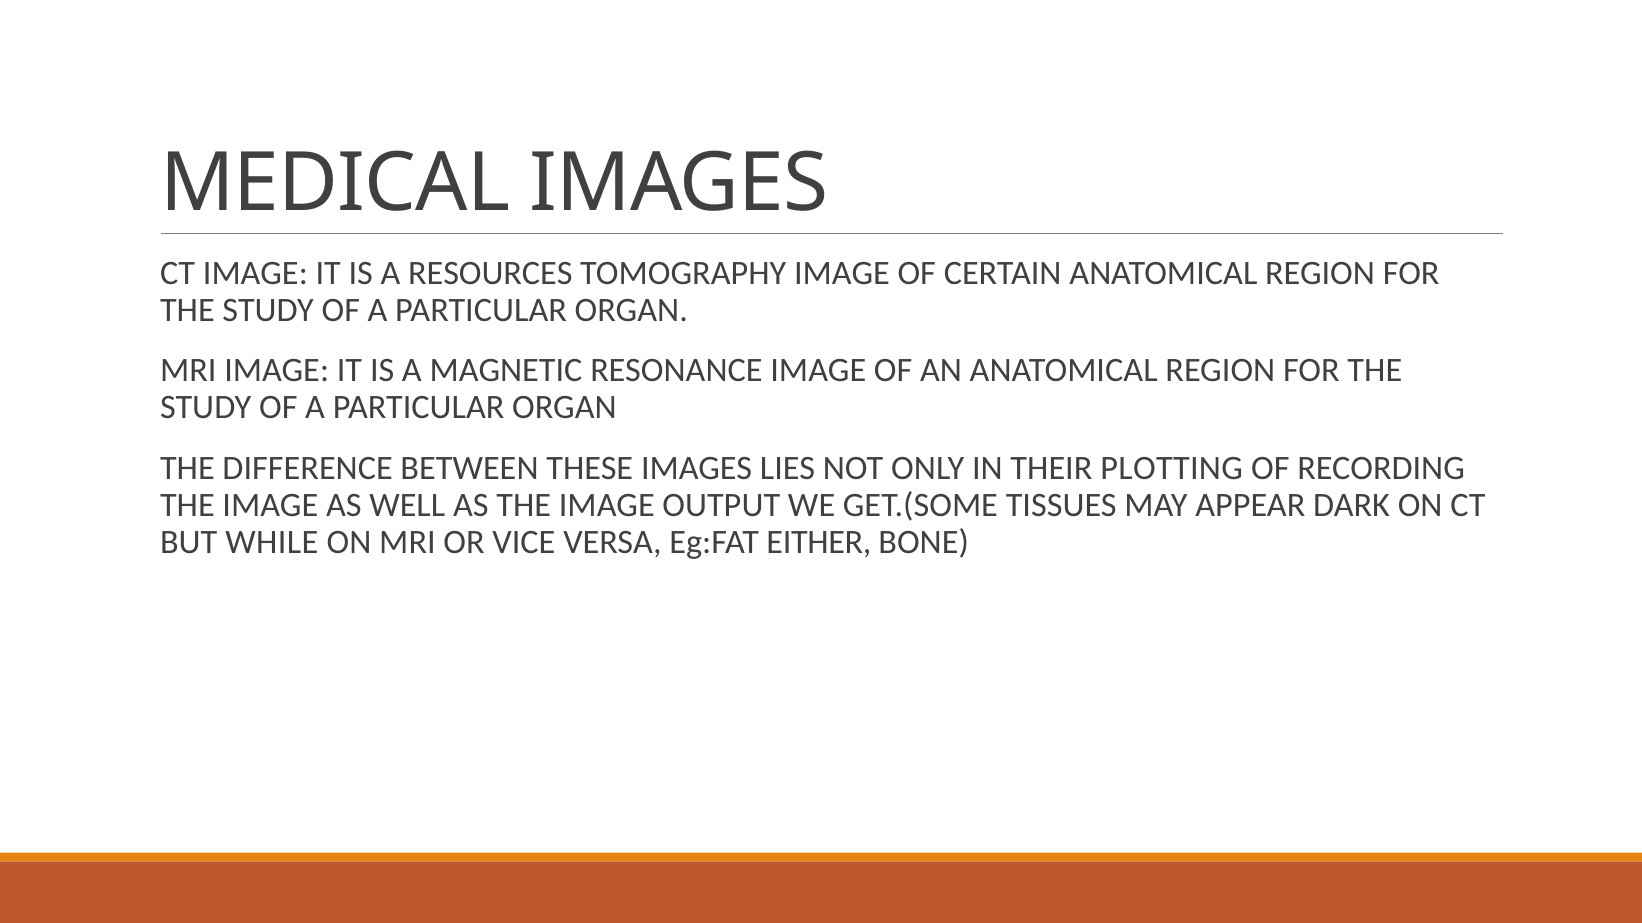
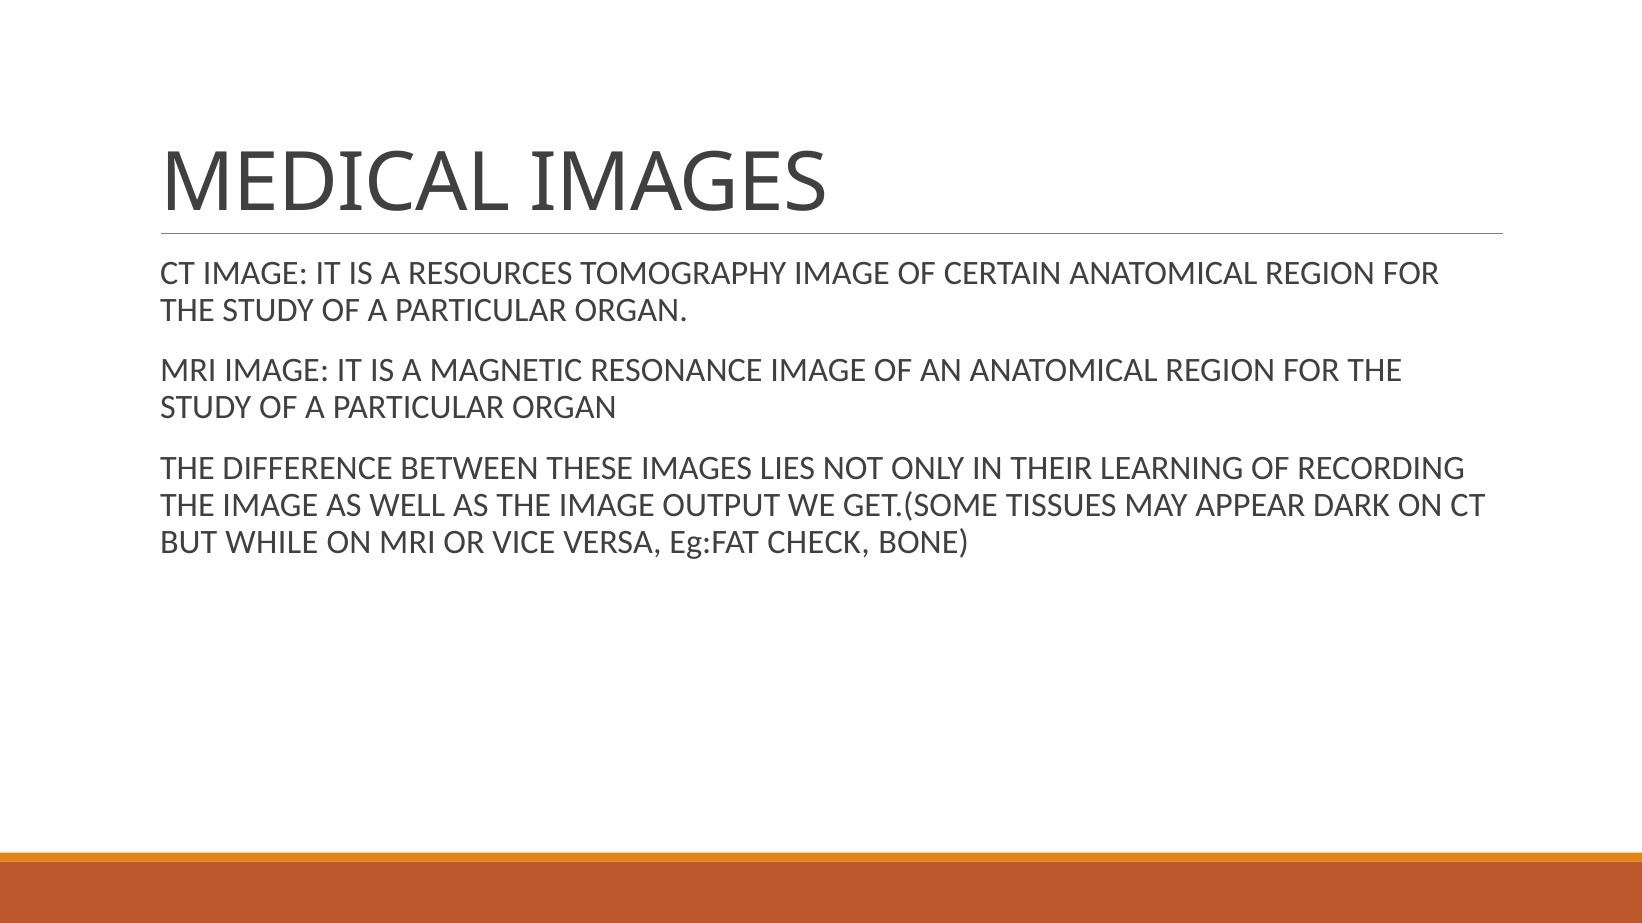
PLOTTING: PLOTTING -> LEARNING
EITHER: EITHER -> CHECK
